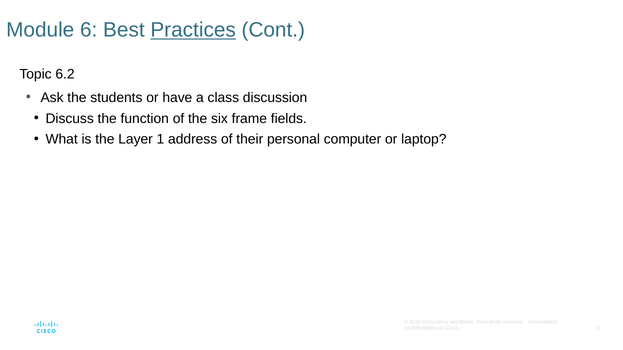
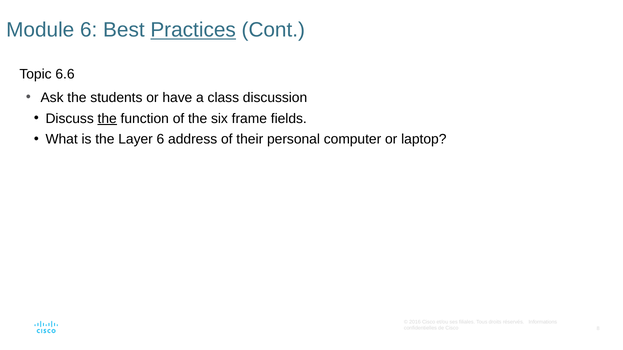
6.2: 6.2 -> 6.6
the at (107, 119) underline: none -> present
Layer 1: 1 -> 6
